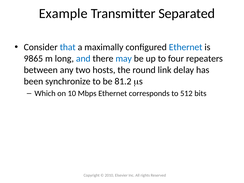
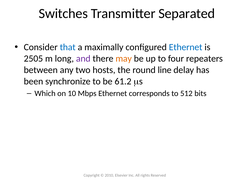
Example: Example -> Switches
9865: 9865 -> 2505
and colour: blue -> purple
may colour: blue -> orange
link: link -> line
81.2: 81.2 -> 61.2
